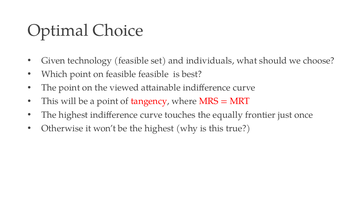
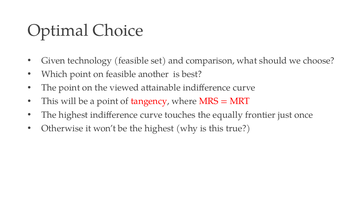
individuals: individuals -> comparison
feasible feasible: feasible -> another
